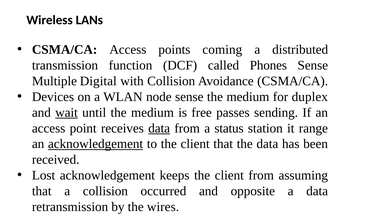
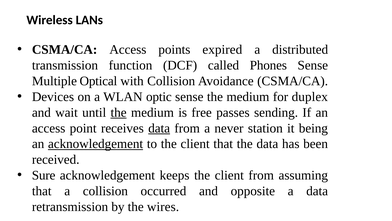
coming: coming -> expired
Digital: Digital -> Optical
node: node -> optic
wait underline: present -> none
the at (119, 112) underline: none -> present
status: status -> never
range: range -> being
Lost: Lost -> Sure
